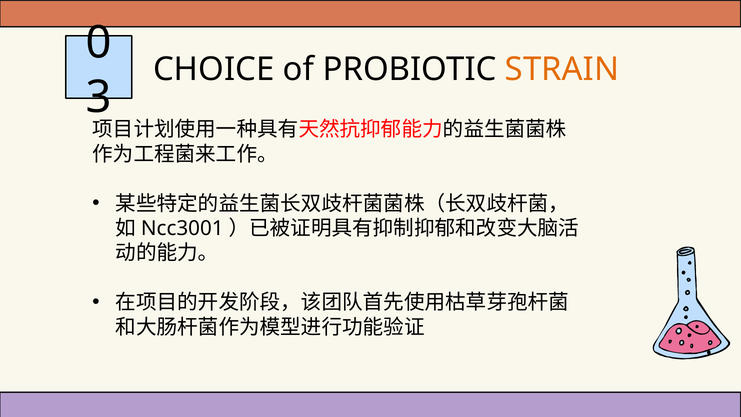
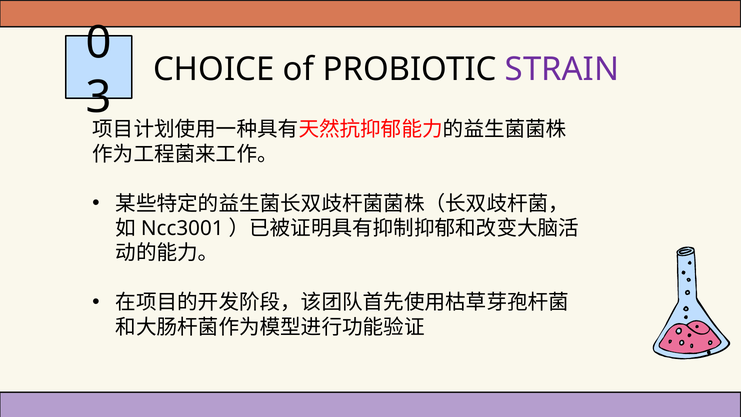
STRAIN colour: orange -> purple
